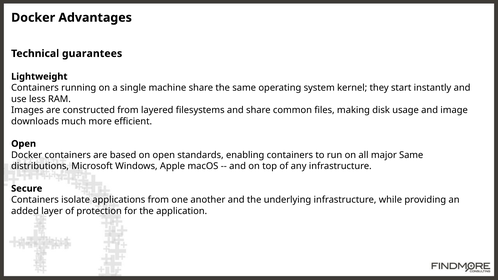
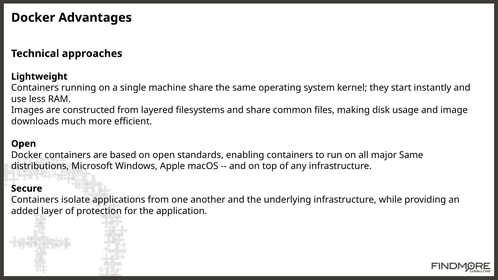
guarantees: guarantees -> approaches
